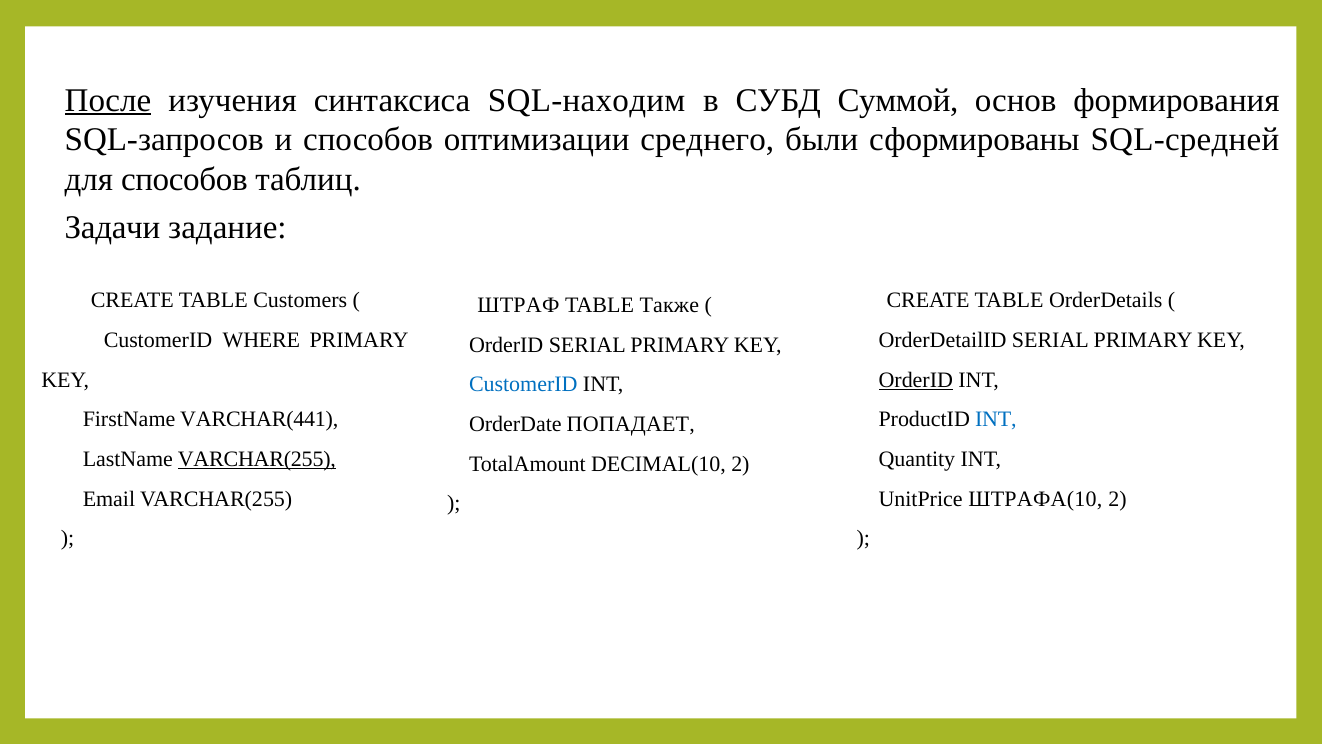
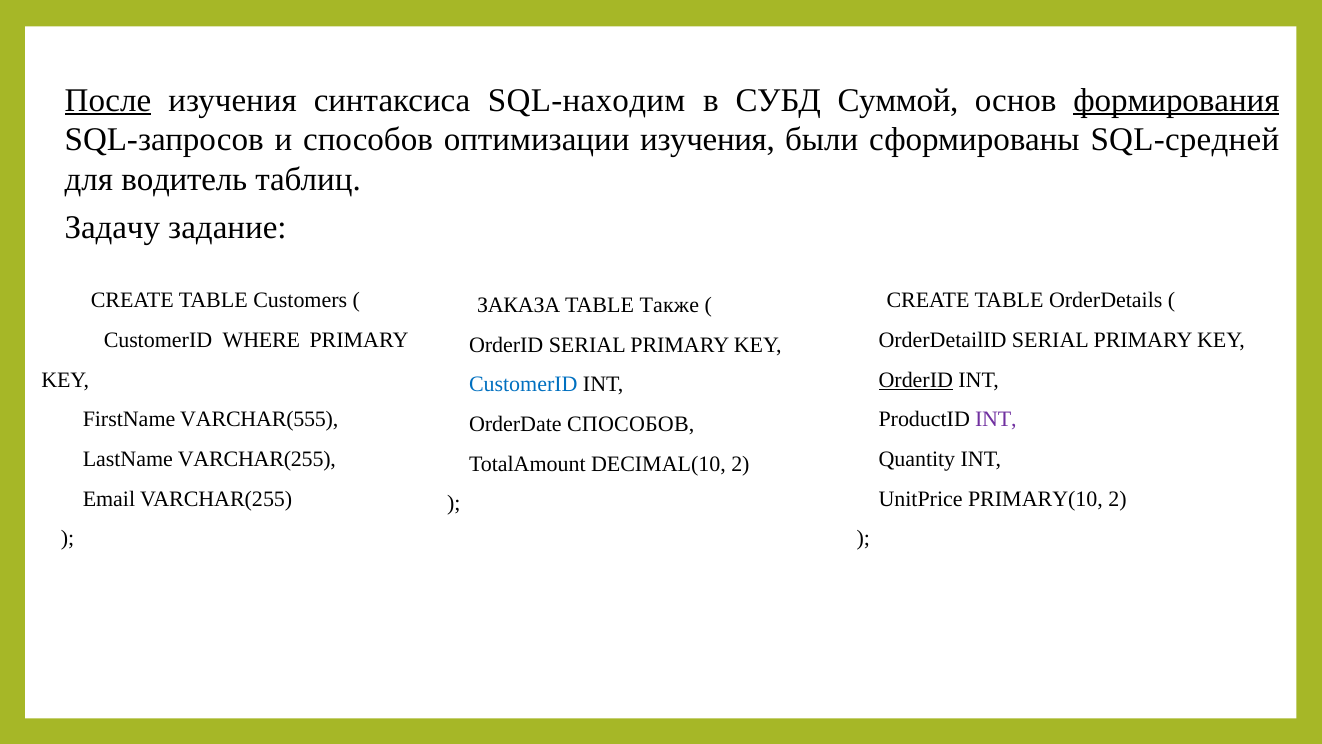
формирования underline: none -> present
оптимизации среднего: среднего -> изучения
для способов: способов -> водитель
Задачи: Задачи -> Задачу
ШТРАФ: ШТРАФ -> ЗАКАЗА
INT at (996, 419) colour: blue -> purple
VARCHAR(441: VARCHAR(441 -> VARCHAR(555
OrderDate ПОПАДАЕТ: ПОПАДАЕТ -> СПОСОБОВ
VARCHAR(255 at (257, 459) underline: present -> none
ШТРАФА(10: ШТРАФА(10 -> PRIMARY(10
